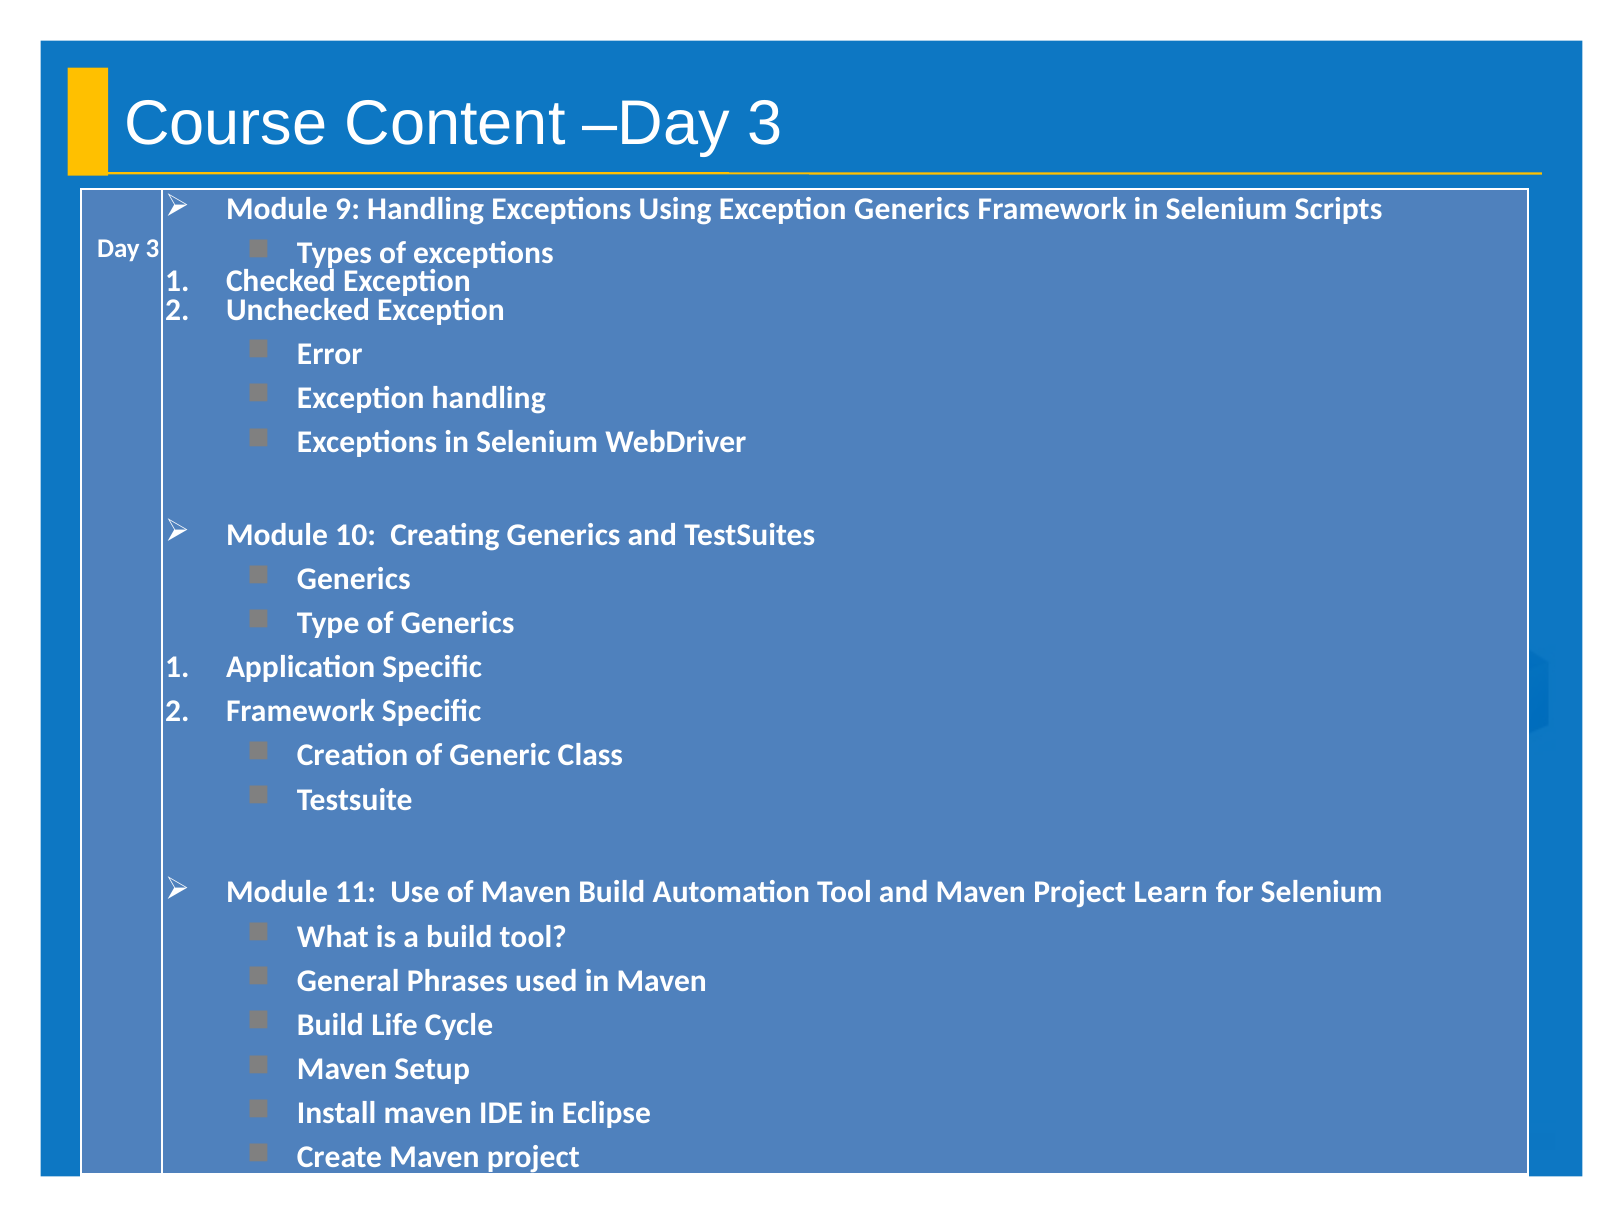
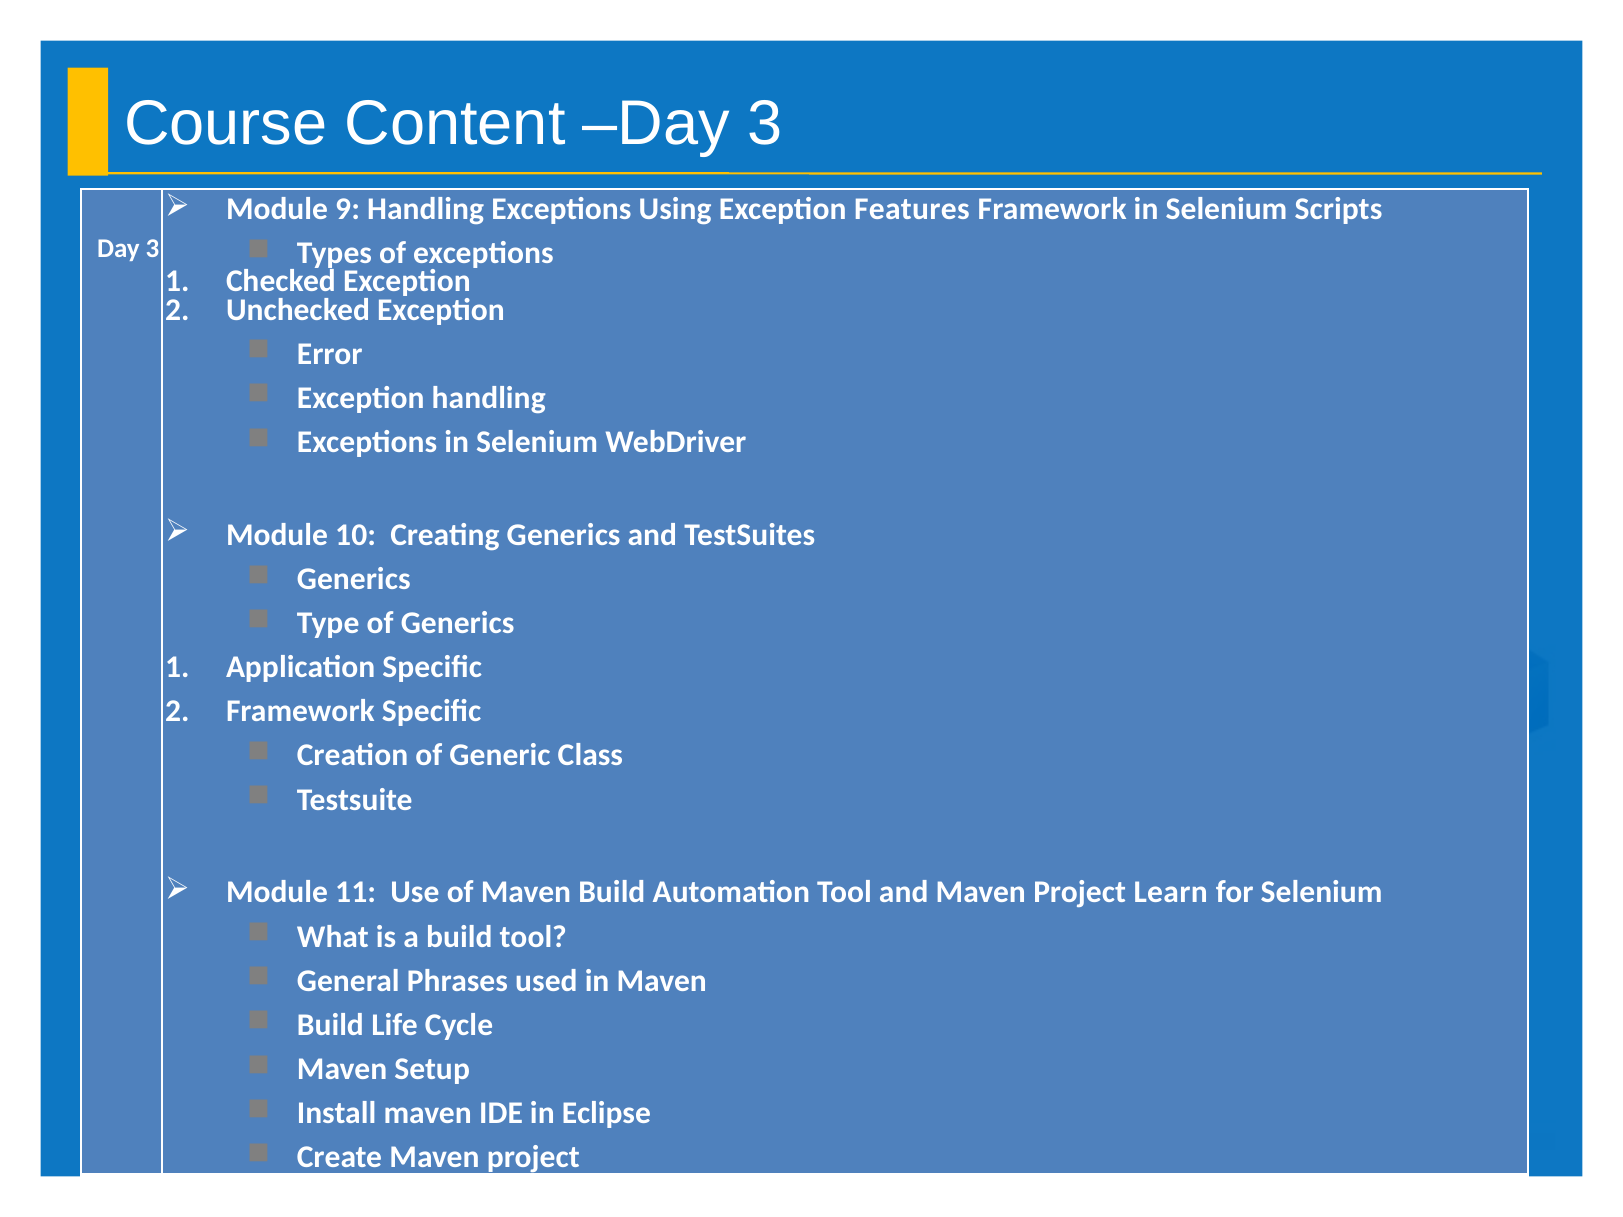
Exception Generics: Generics -> Features
